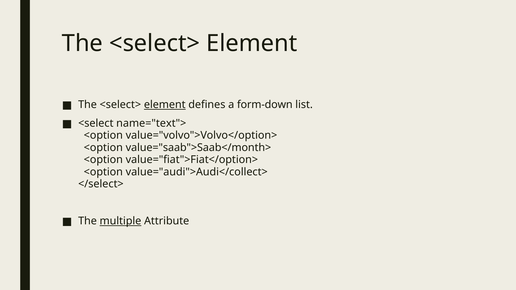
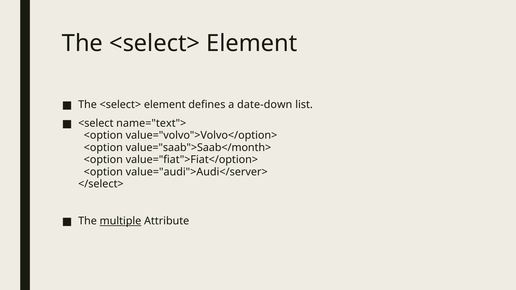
element at (165, 105) underline: present -> none
form-down: form-down -> date-down
value="audi">Audi</collect>: value="audi">Audi</collect> -> value="audi">Audi</server>
